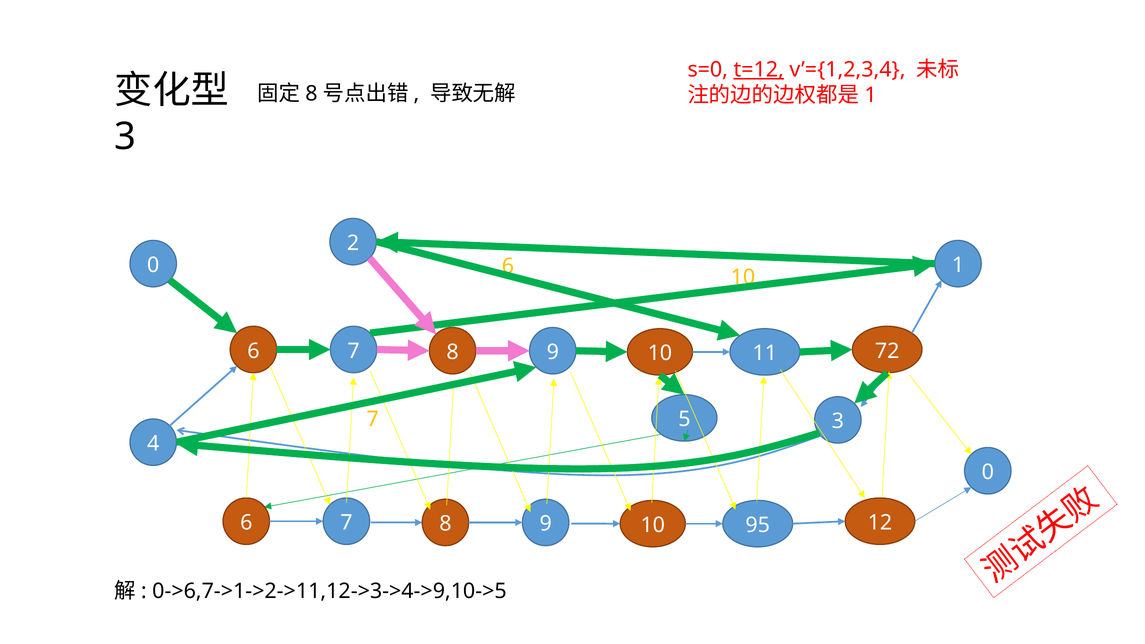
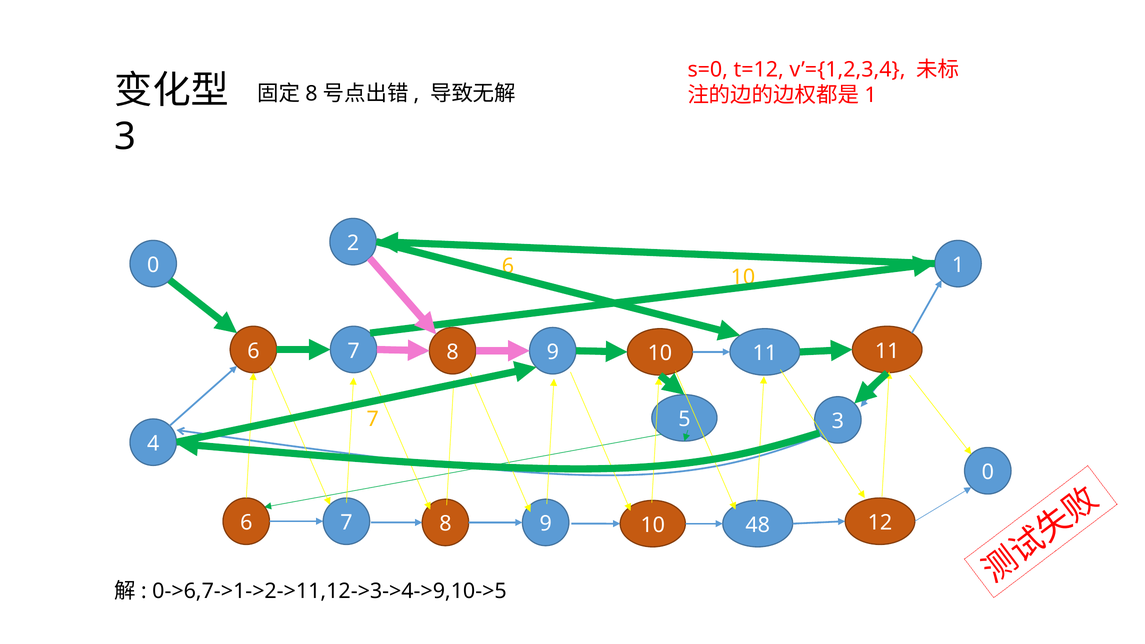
t=12 underline: present -> none
11 72: 72 -> 11
95: 95 -> 48
